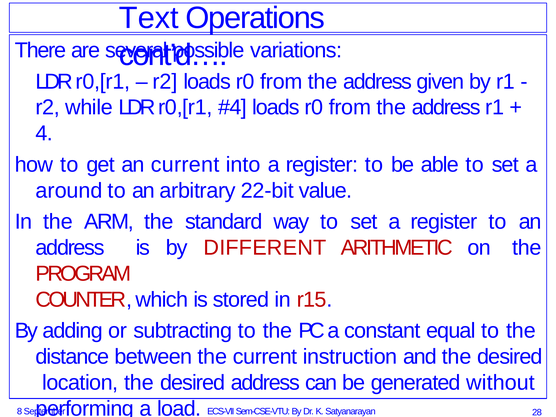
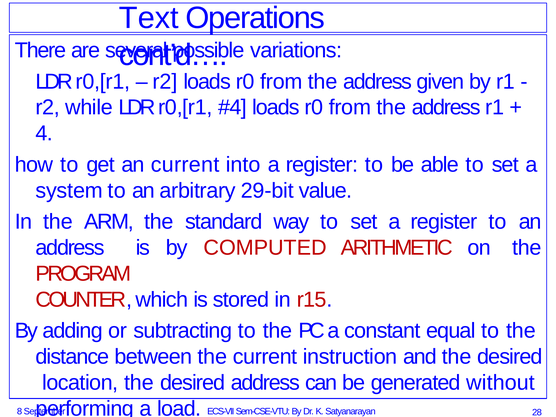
around: around -> system
22-bit: 22-bit -> 29-bit
DIFFERENT: DIFFERENT -> COMPUTED
